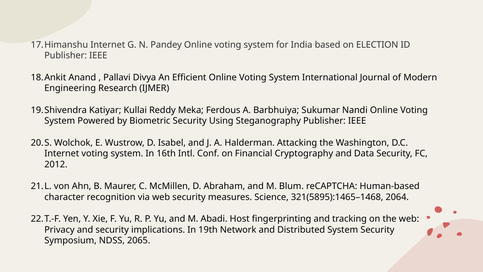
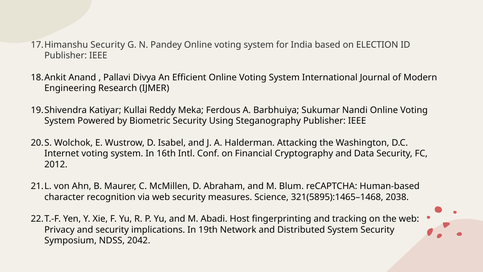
Internet at (108, 45): Internet -> Security
2064: 2064 -> 2038
2065: 2065 -> 2042
